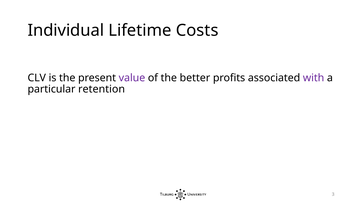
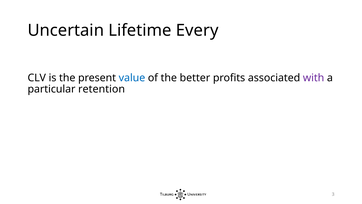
Individual: Individual -> Uncertain
Costs: Costs -> Every
value colour: purple -> blue
